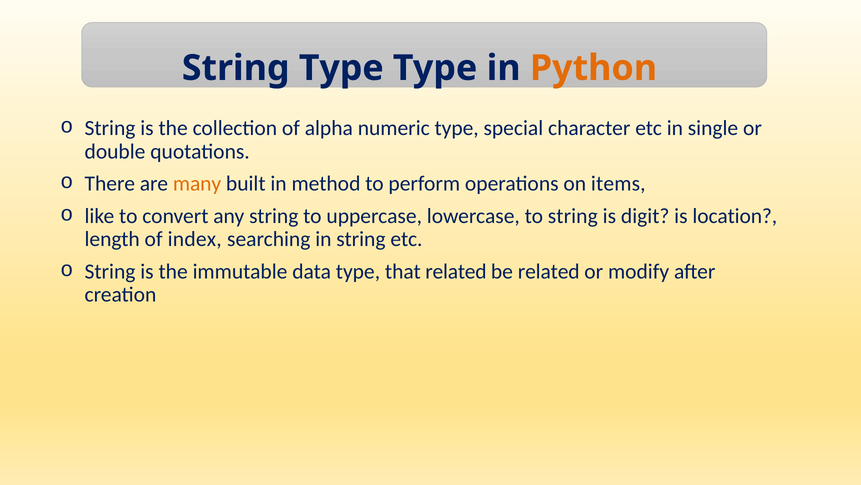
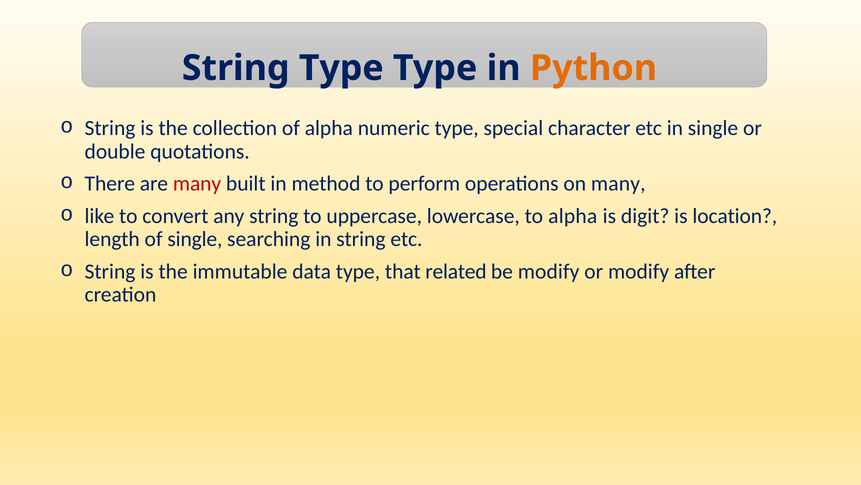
many at (197, 183) colour: orange -> red
on items: items -> many
to string: string -> alpha
of index: index -> single
be related: related -> modify
